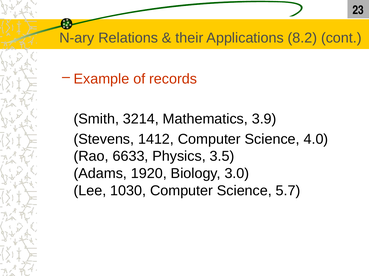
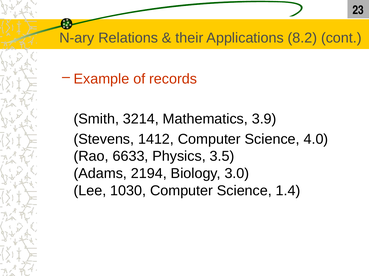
1920: 1920 -> 2194
5.7: 5.7 -> 1.4
